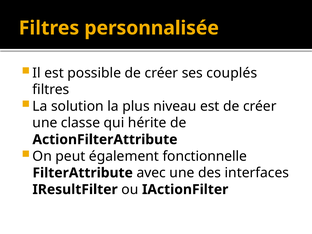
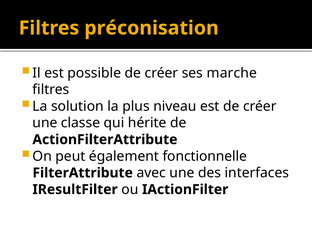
personnalisée: personnalisée -> préconisation
couplés: couplés -> marche
